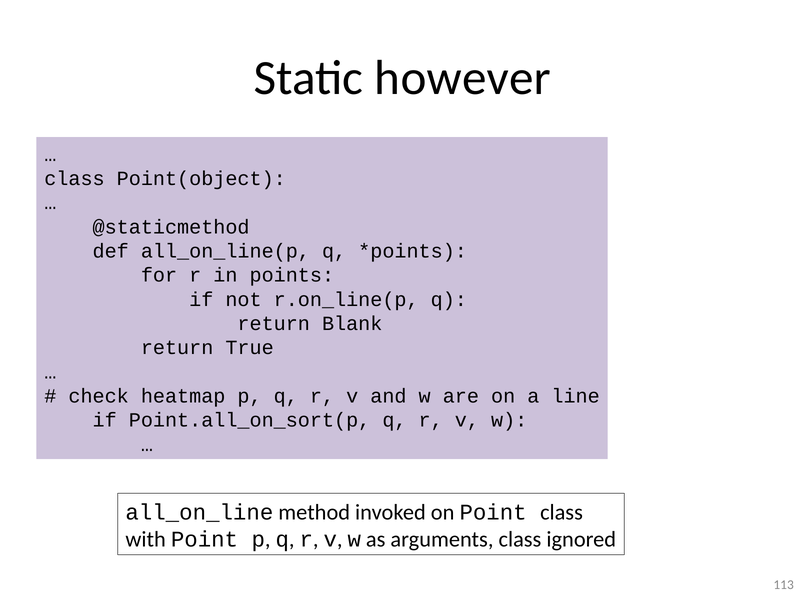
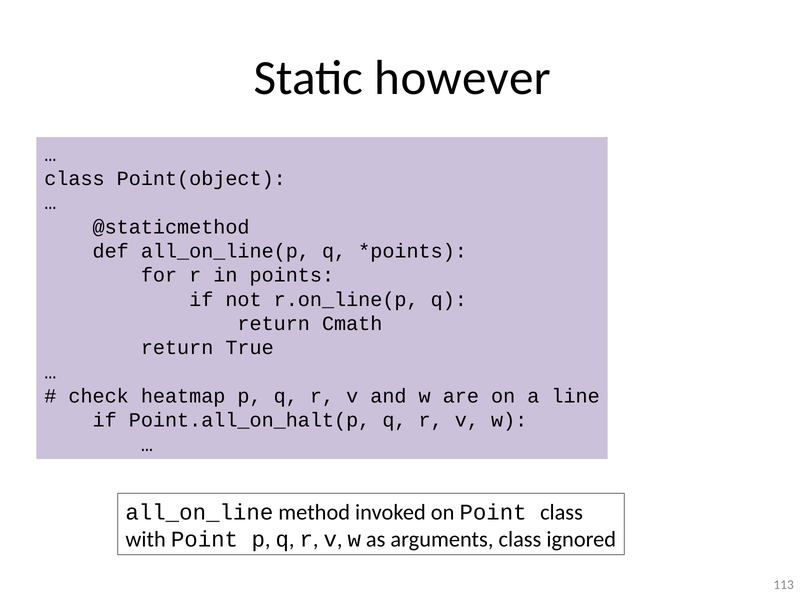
Blank: Blank -> Cmath
Point.all_on_sort(p: Point.all_on_sort(p -> Point.all_on_halt(p
